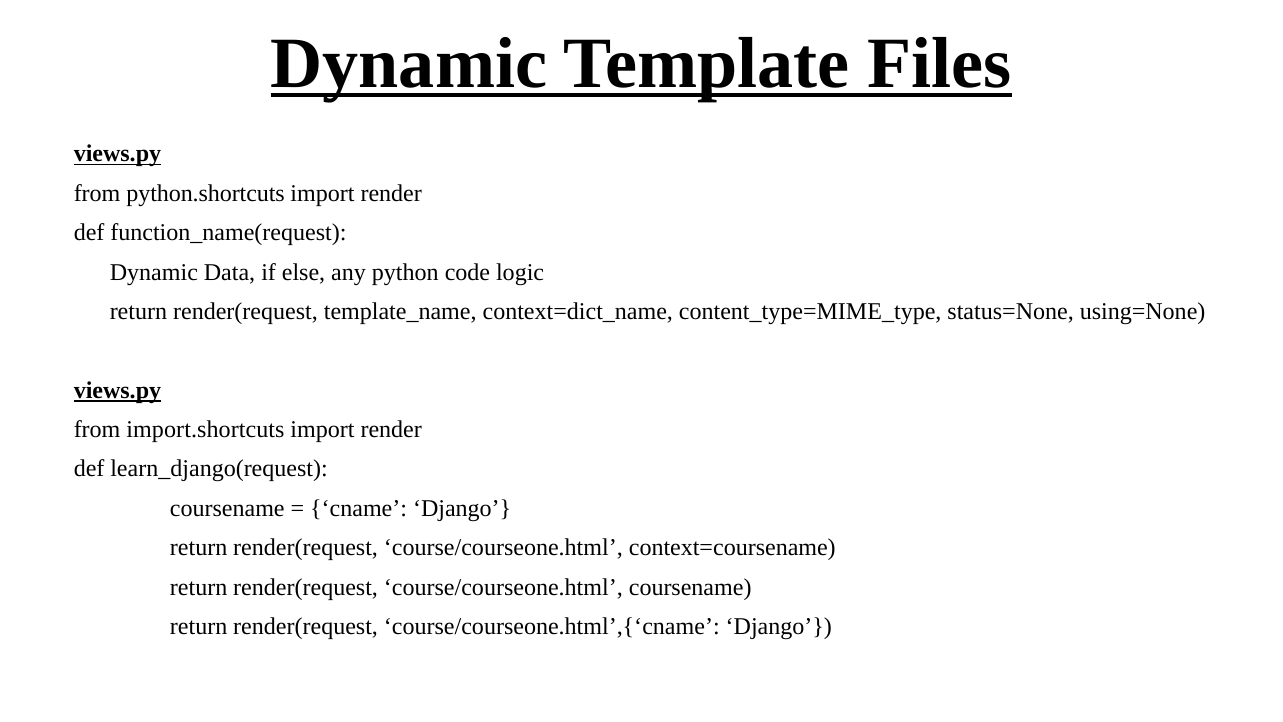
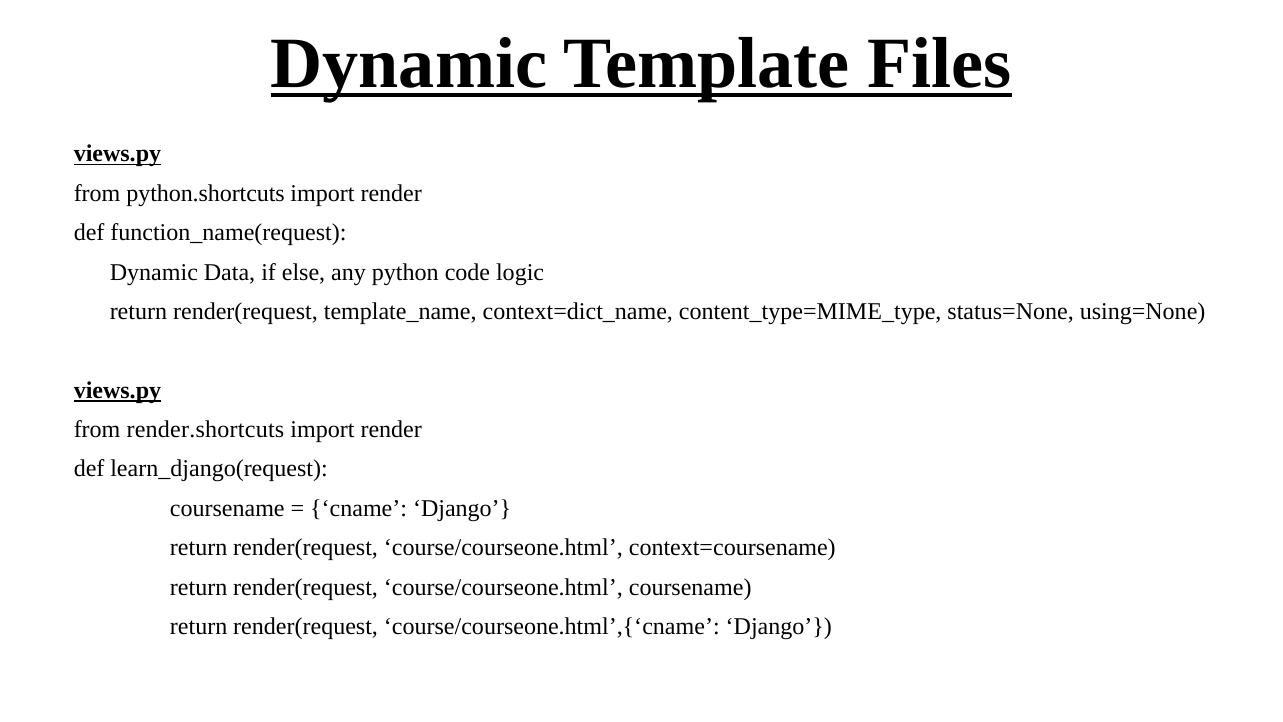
import.shortcuts: import.shortcuts -> render.shortcuts
